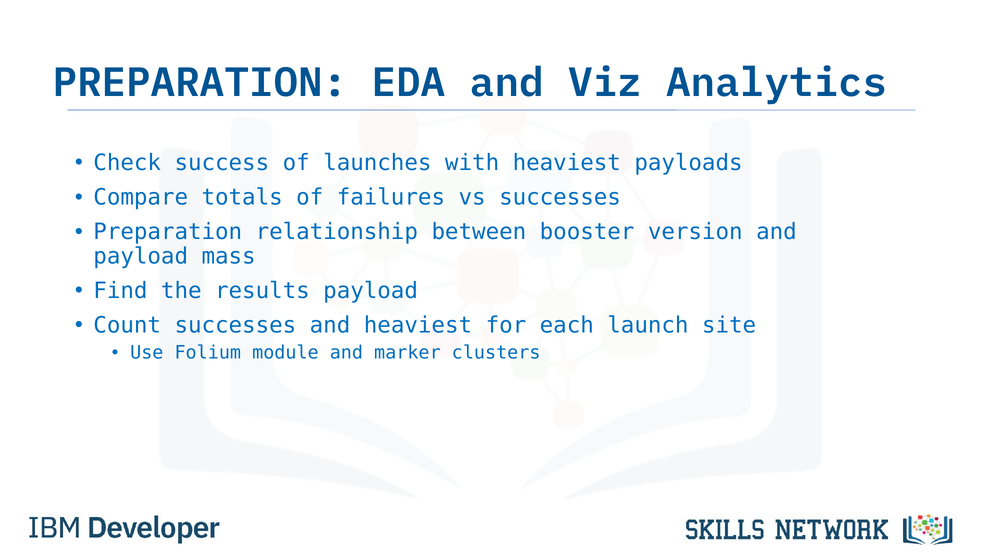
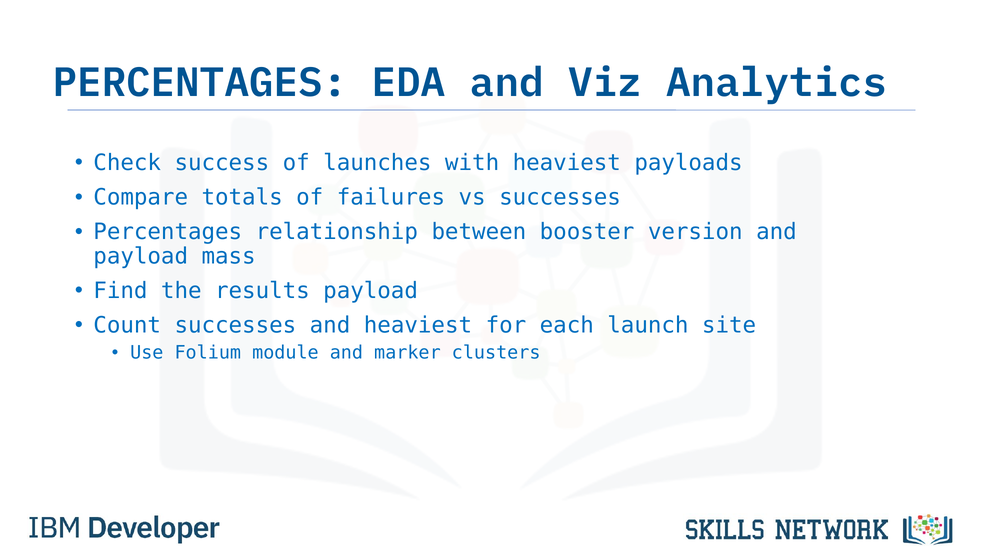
PREPARATION at (200, 83): PREPARATION -> PERCENTAGES
Preparation at (168, 232): Preparation -> Percentages
